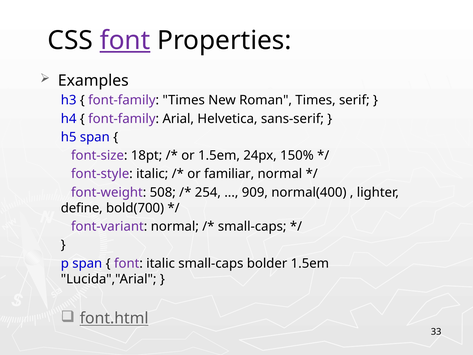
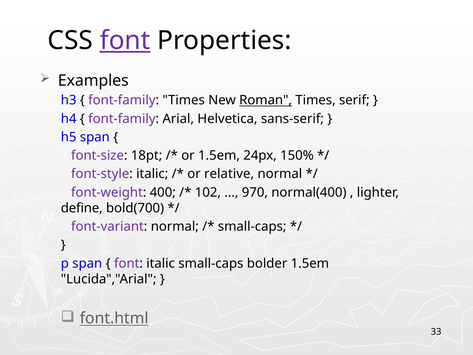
Roman underline: none -> present
familiar: familiar -> relative
508: 508 -> 400
254: 254 -> 102
909: 909 -> 970
